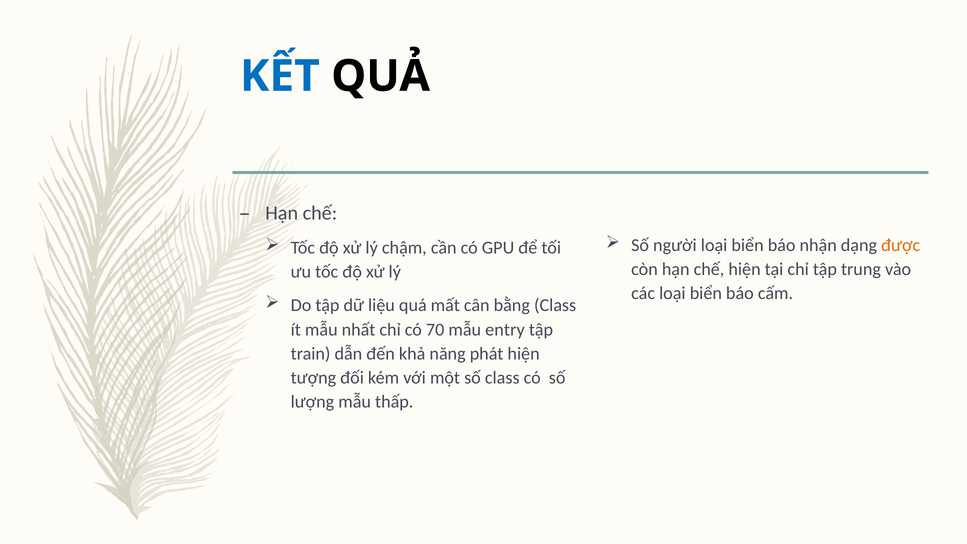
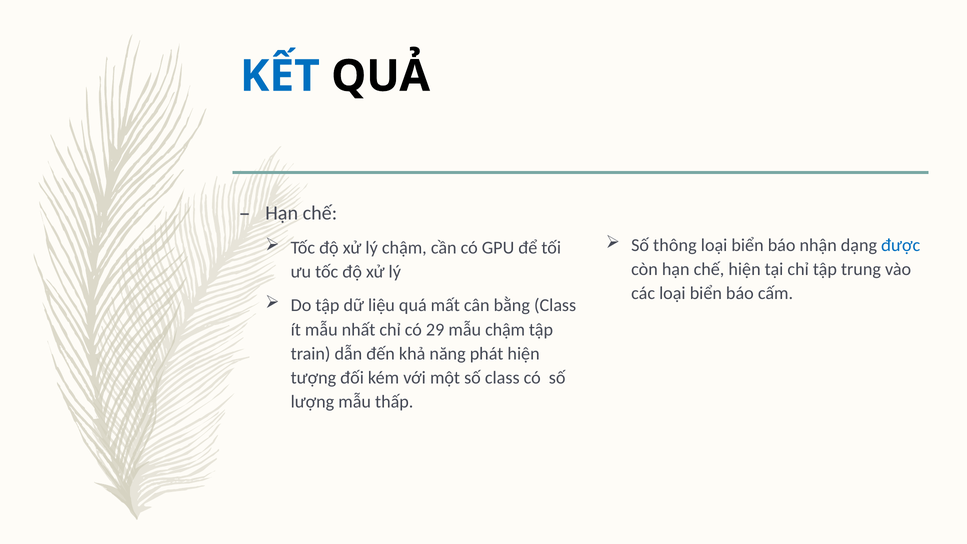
người: người -> thông
được colour: orange -> blue
70: 70 -> 29
mẫu entry: entry -> chậm
